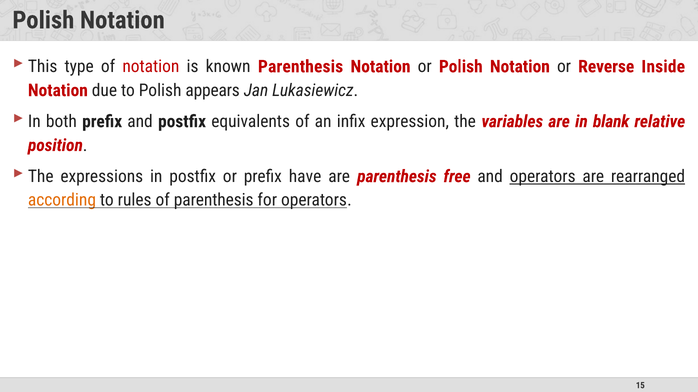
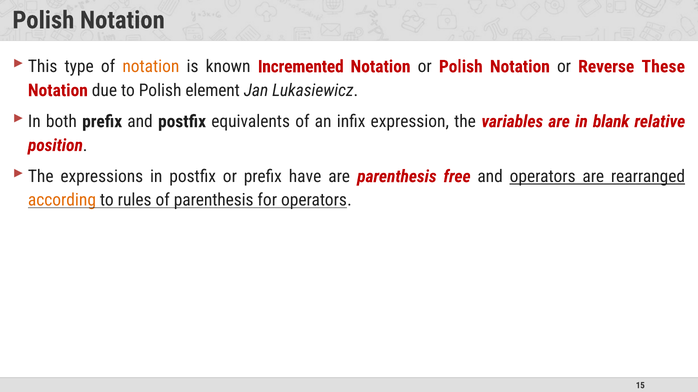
notation at (151, 67) colour: red -> orange
known Parenthesis: Parenthesis -> Incremented
Inside: Inside -> These
appears: appears -> element
